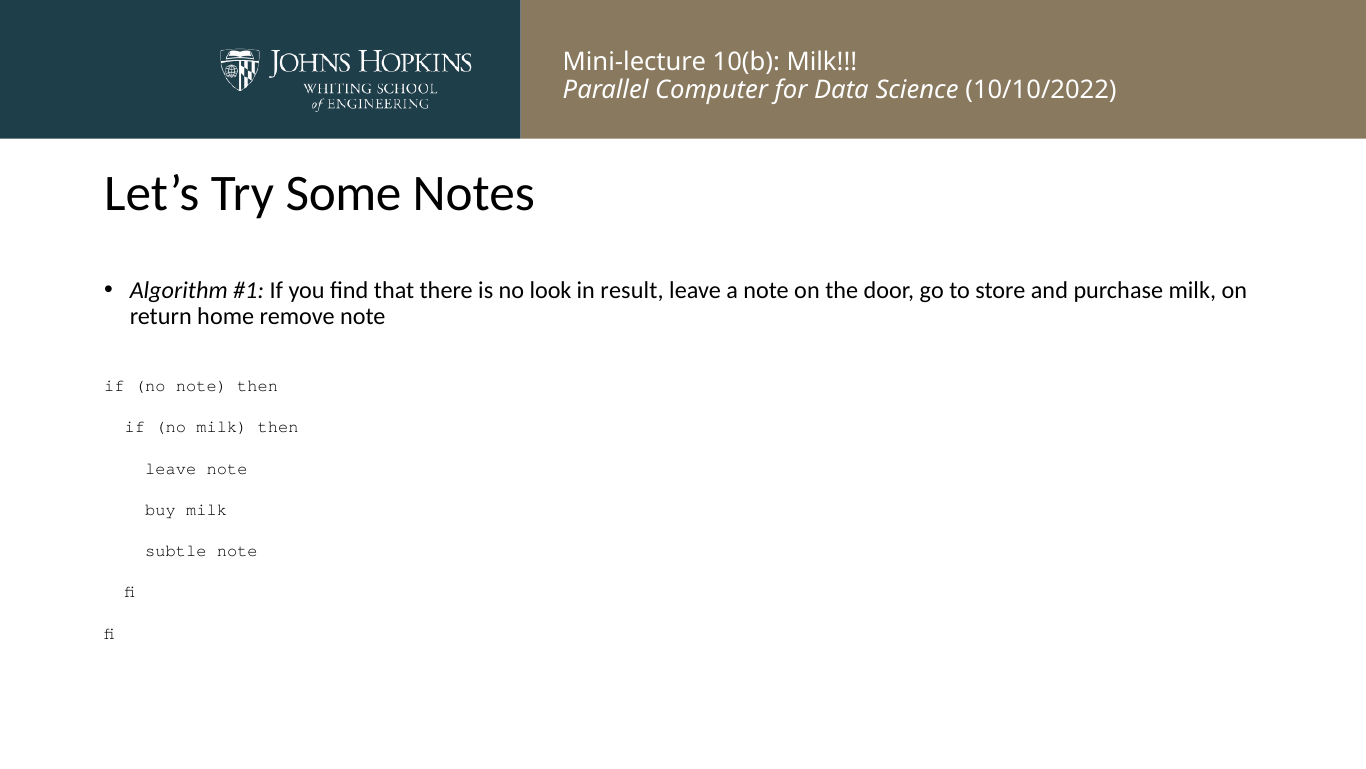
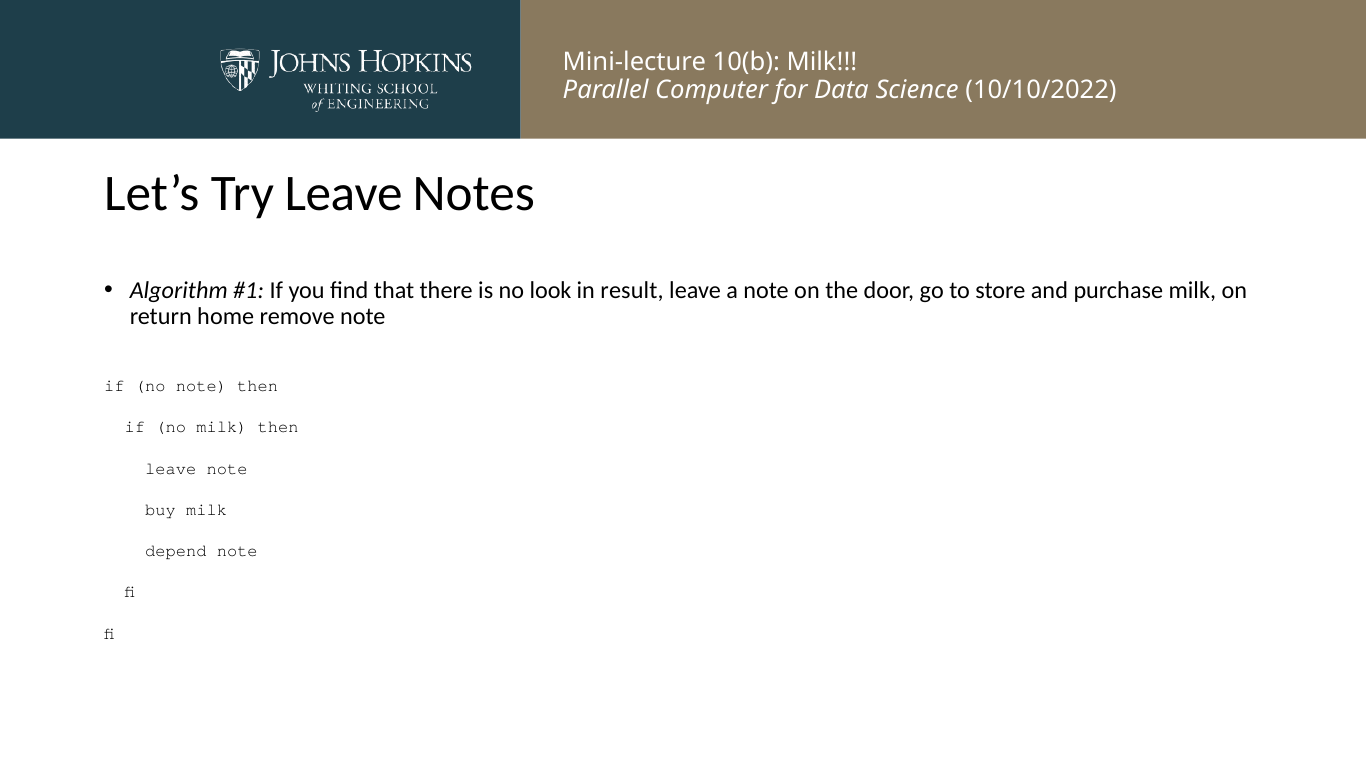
Try Some: Some -> Leave
subtle: subtle -> depend
